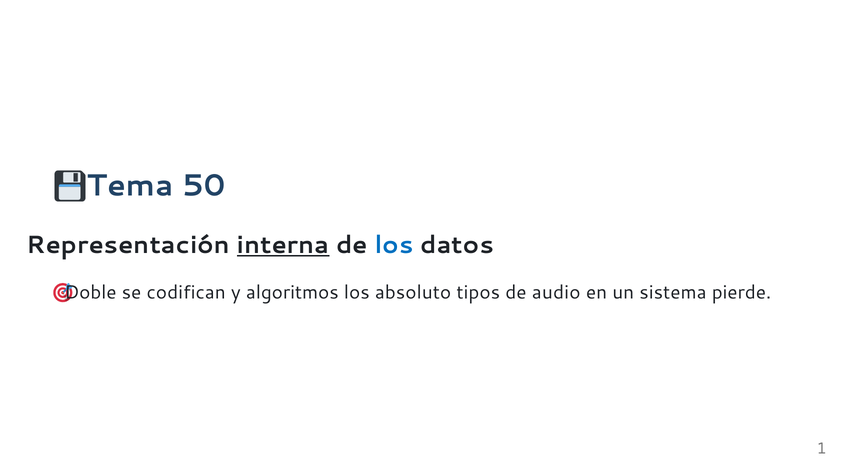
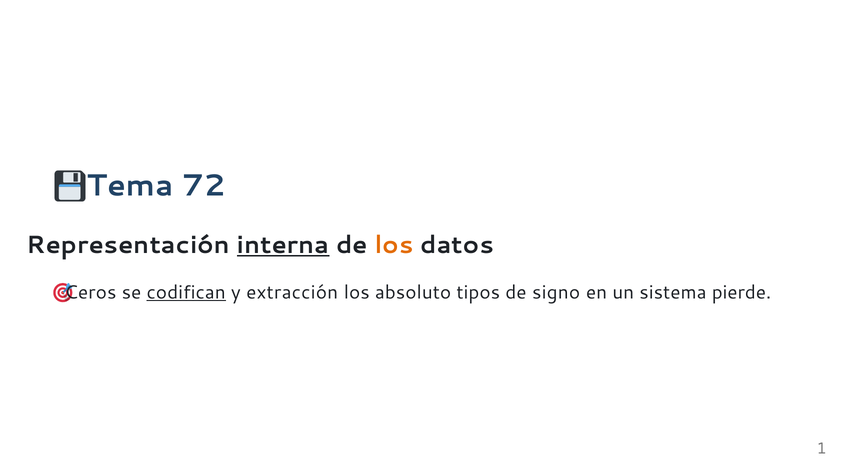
50: 50 -> 72
los at (394, 245) colour: blue -> orange
Doble: Doble -> Ceros
codifican underline: none -> present
algoritmos: algoritmos -> extracción
audio: audio -> signo
